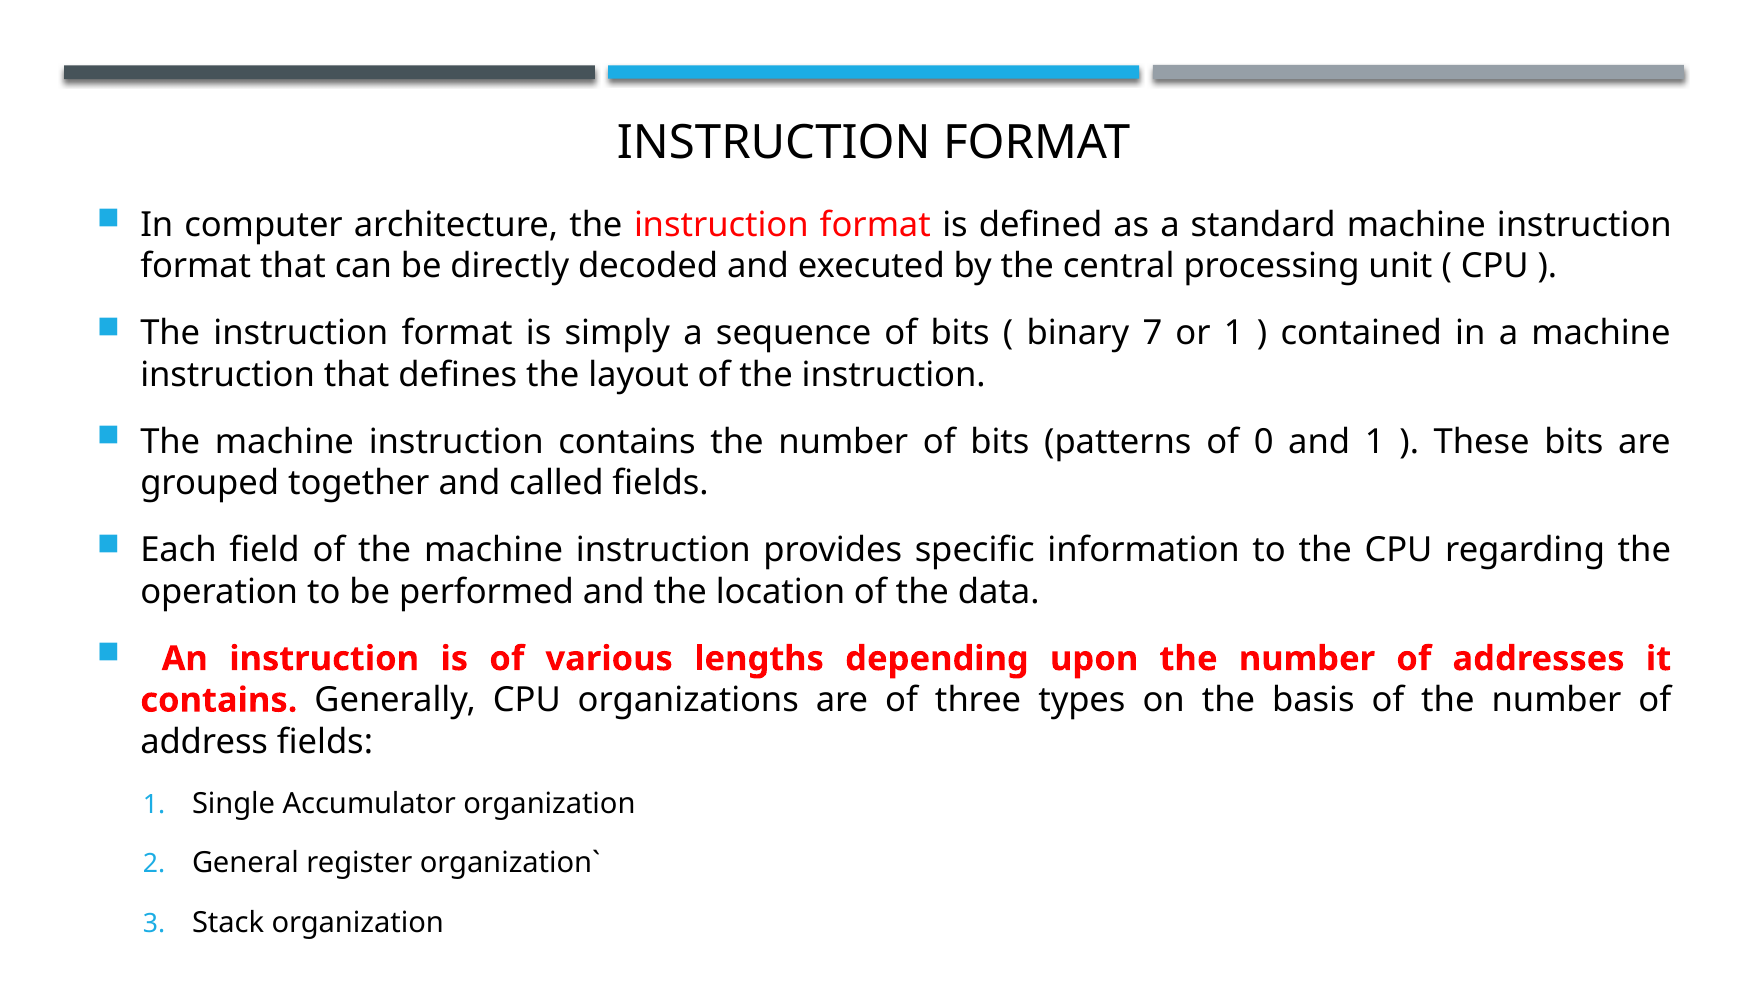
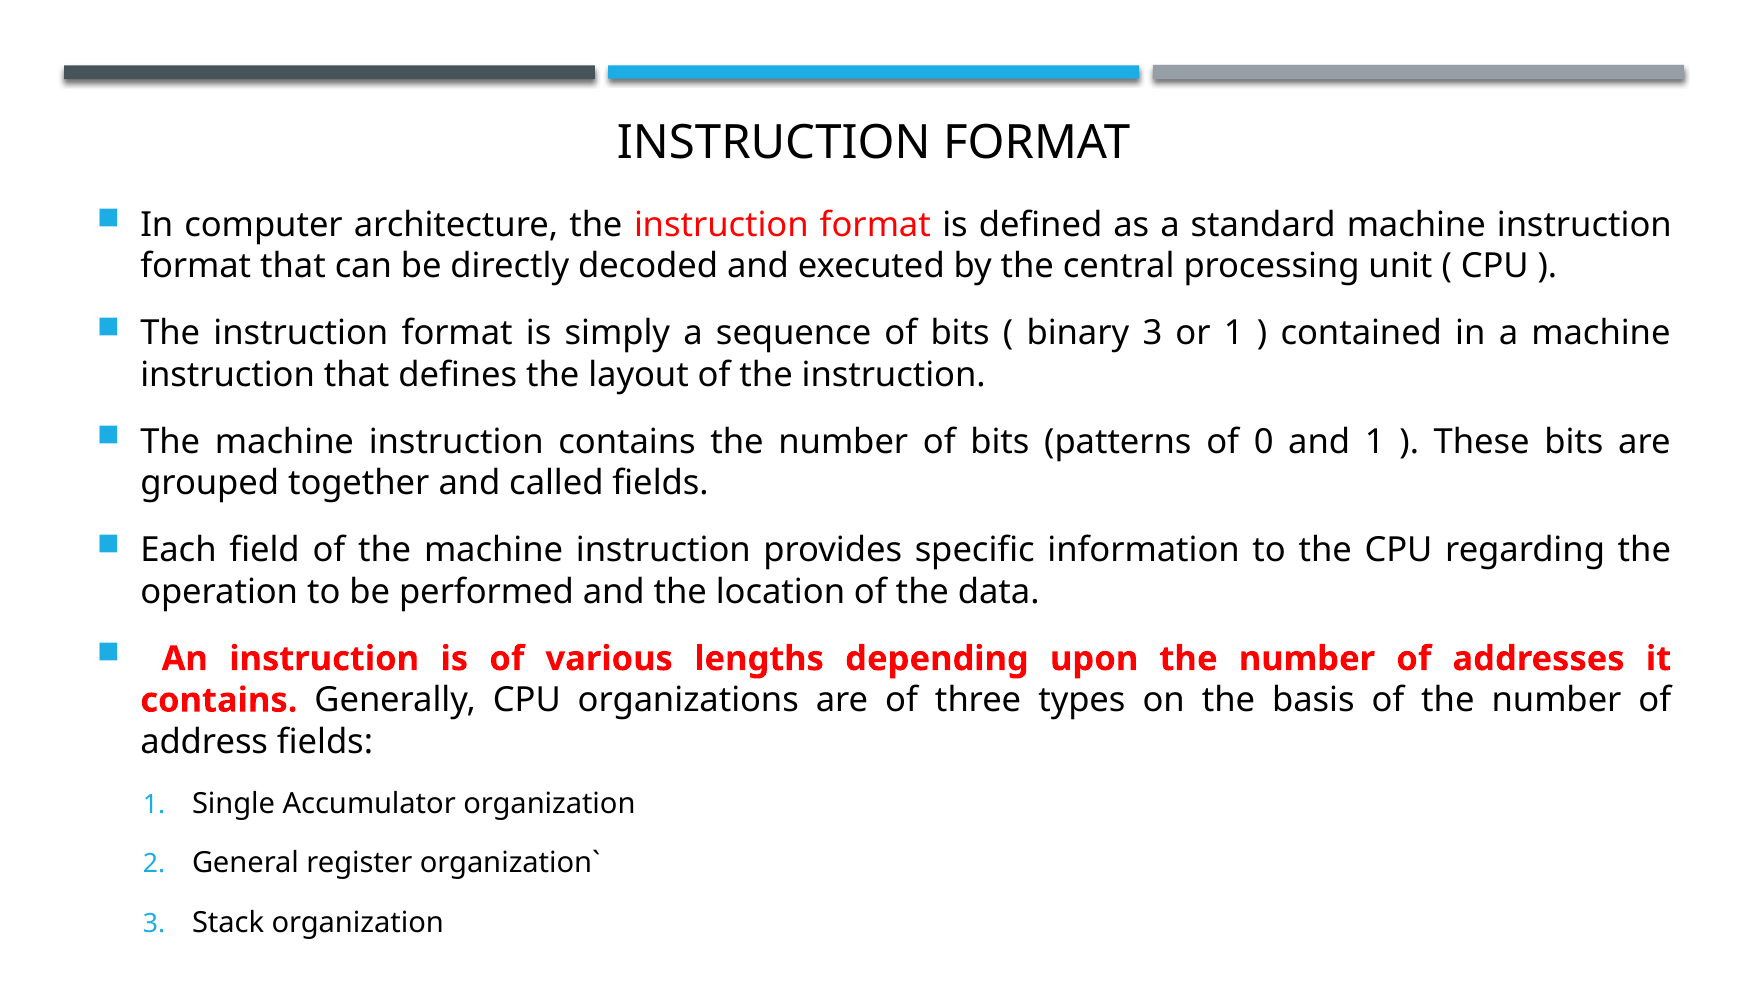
binary 7: 7 -> 3
